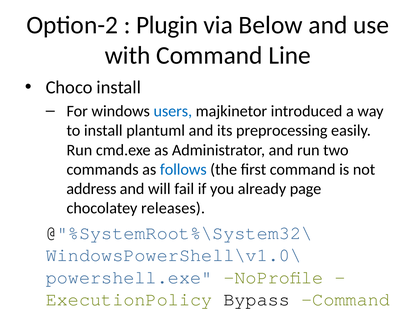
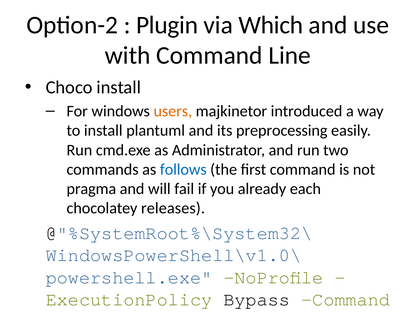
Below: Below -> Which
users colour: blue -> orange
address: address -> pragma
page: page -> each
